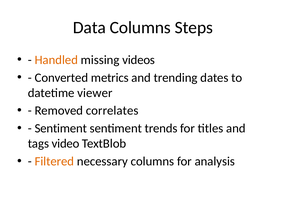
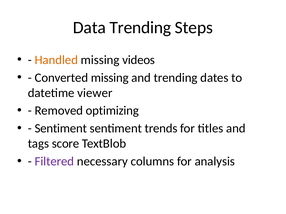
Data Columns: Columns -> Trending
Converted metrics: metrics -> missing
correlates: correlates -> optimizing
video: video -> score
Filtered colour: orange -> purple
